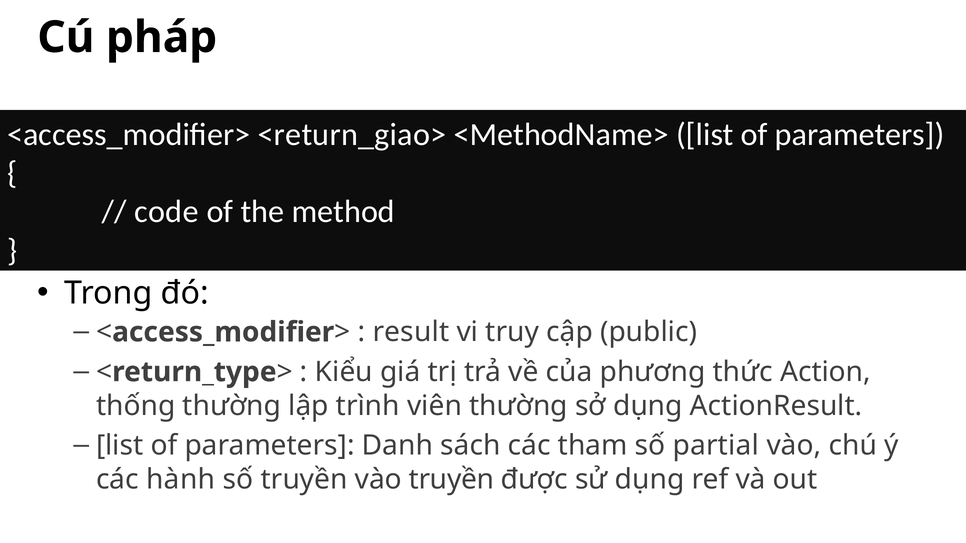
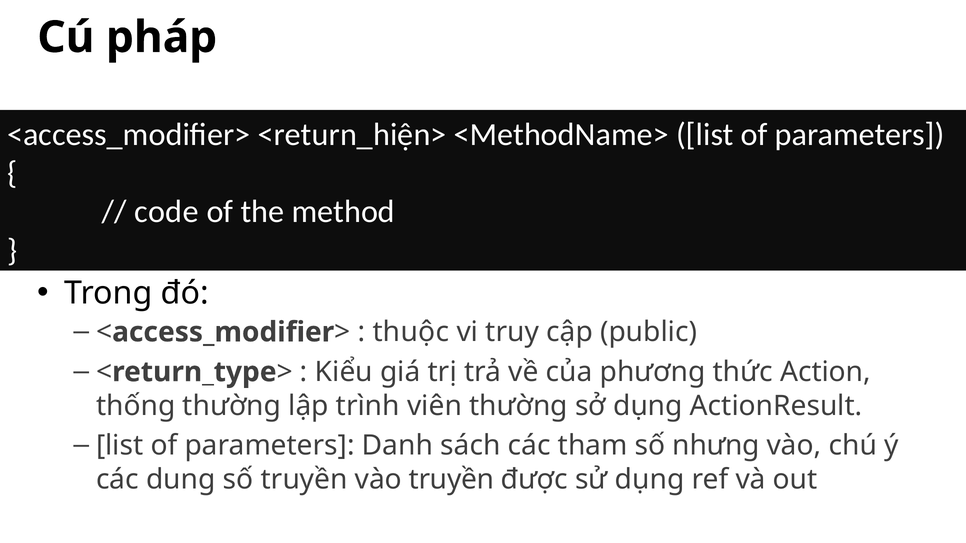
<return_giao>: <return_giao> -> <return_hiện>
result: result -> thuộc
partial: partial -> nhưng
hành: hành -> dung
